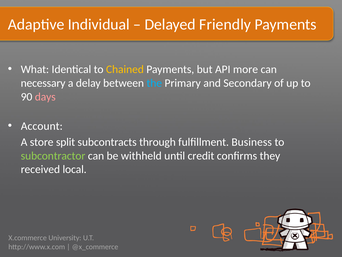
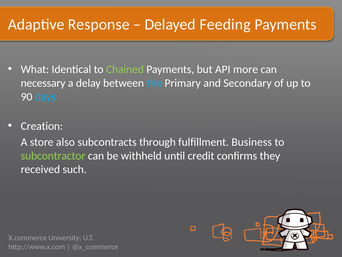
Individual: Individual -> Response
Friendly: Friendly -> Feeding
Chained colour: yellow -> light green
days colour: pink -> light blue
Account: Account -> Creation
split: split -> also
local: local -> such
